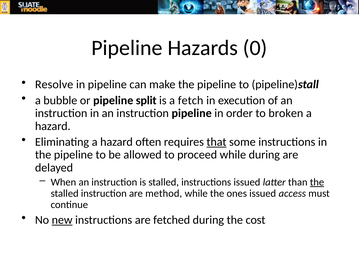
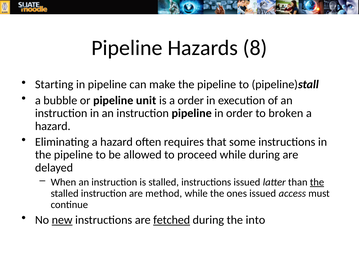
0: 0 -> 8
Resolve: Resolve -> Starting
split: split -> unit
a fetch: fetch -> order
that underline: present -> none
fetched underline: none -> present
cost: cost -> into
